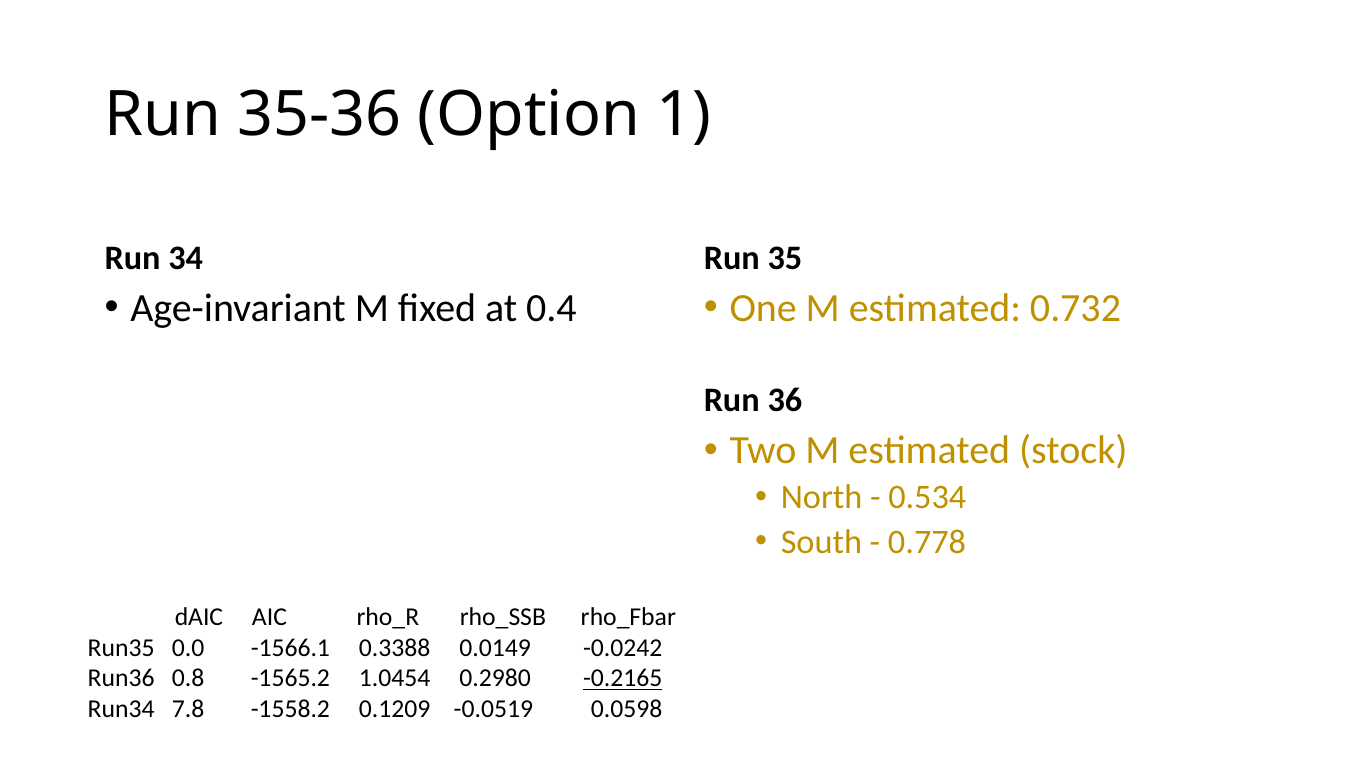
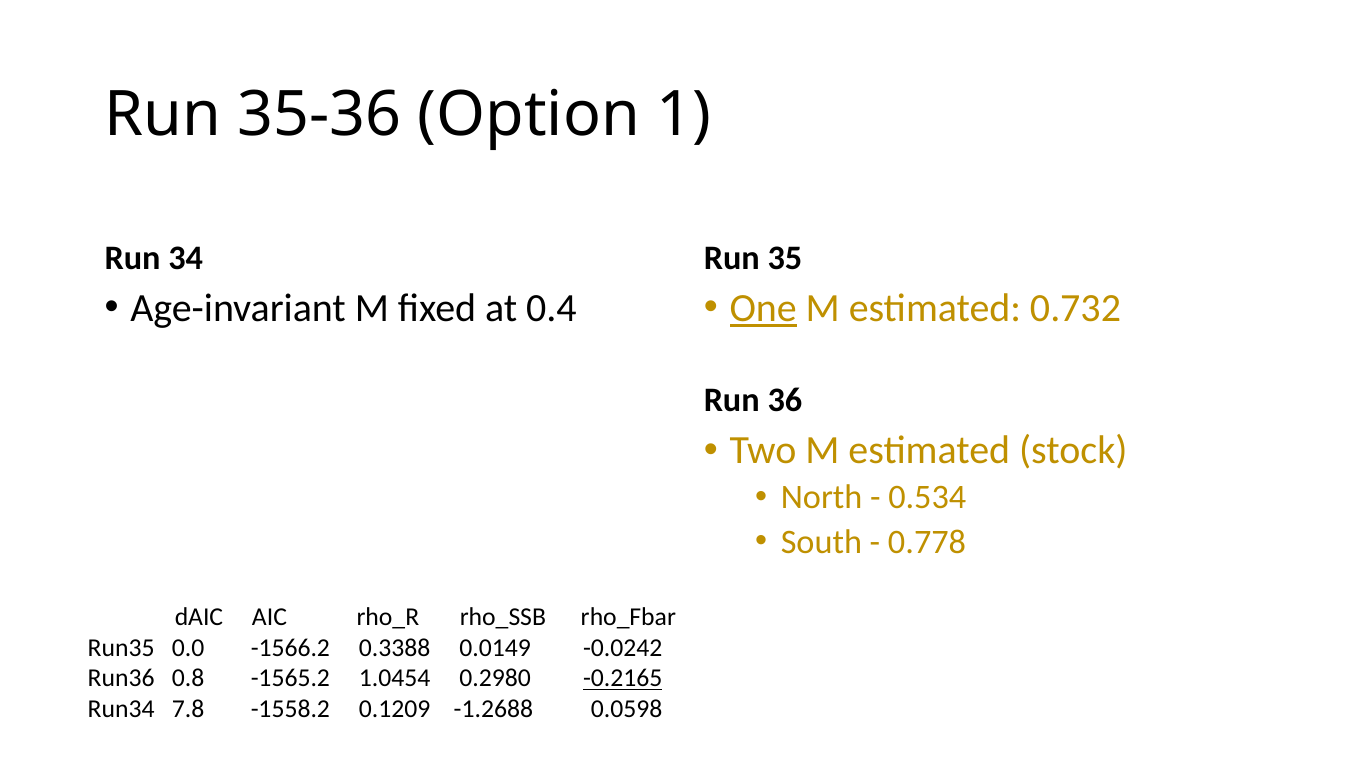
One underline: none -> present
-1566.1: -1566.1 -> -1566.2
-0.0519: -0.0519 -> -1.2688
